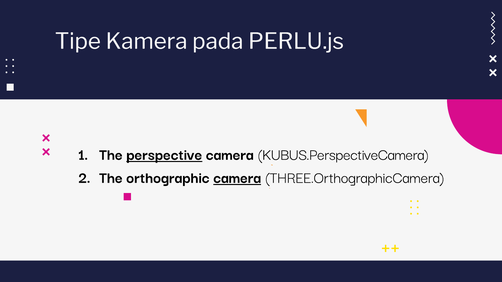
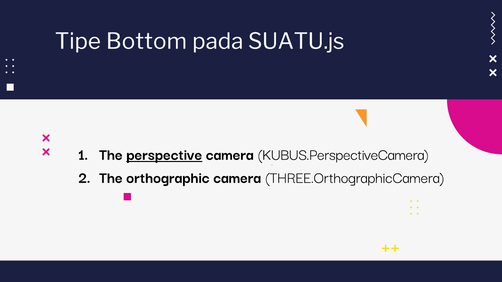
Kamera: Kamera -> Bottom
PERLU.js: PERLU.js -> SUATU.js
camera at (237, 178) underline: present -> none
